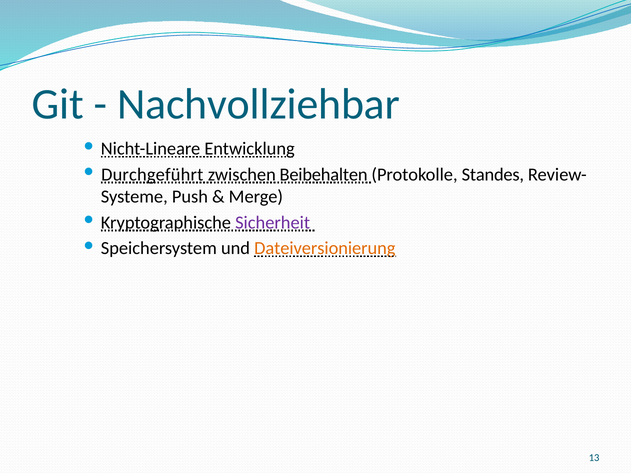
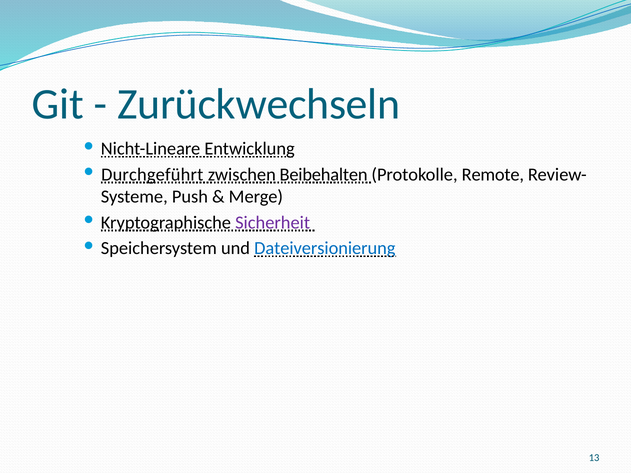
Nachvollziehbar: Nachvollziehbar -> Zurückwechseln
Standes: Standes -> Remote
Dateiversionierung colour: orange -> blue
